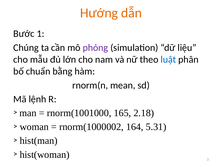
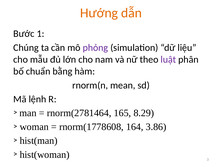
luật colour: blue -> purple
rnorm(1001000: rnorm(1001000 -> rnorm(2781464
2.18: 2.18 -> 8.29
rnorm(1000002: rnorm(1000002 -> rnorm(1778608
5.31: 5.31 -> 3.86
